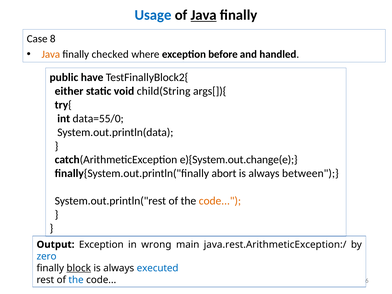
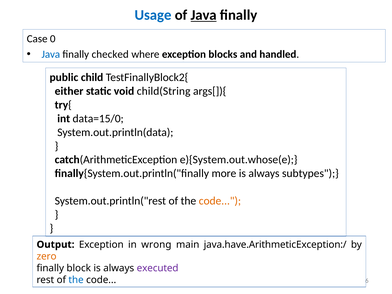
8: 8 -> 0
Java at (51, 54) colour: orange -> blue
before: before -> blocks
have: have -> child
data=55/0: data=55/0 -> data=15/0
e){System.out.change(e: e){System.out.change(e -> e){System.out.whose(e
abort: abort -> more
between: between -> subtypes
java.rest.ArithmeticException:/: java.rest.ArithmeticException:/ -> java.have.ArithmeticException:/
zero colour: blue -> orange
block underline: present -> none
executed colour: blue -> purple
